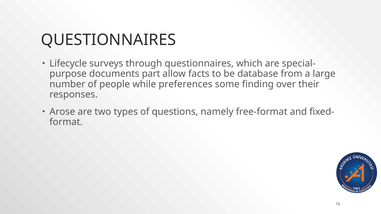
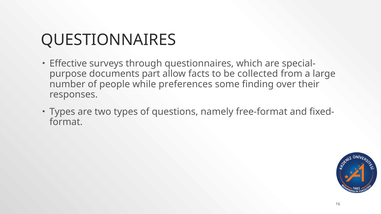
Lifecycle: Lifecycle -> Effective
database: database -> collected
Arose at (62, 112): Arose -> Types
